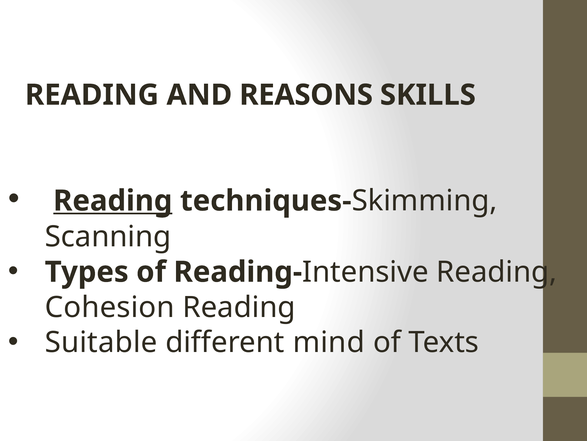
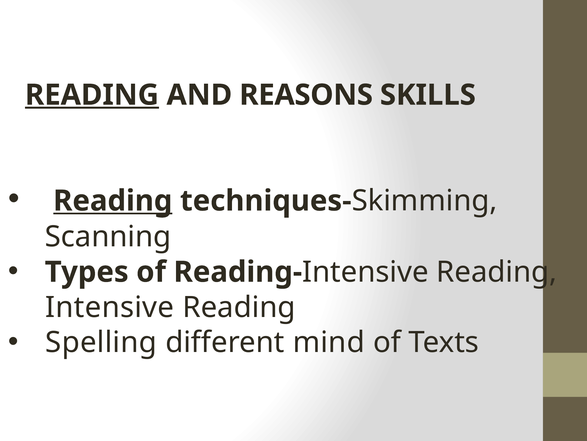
READING at (92, 95) underline: none -> present
Cohesion at (110, 307): Cohesion -> Intensive
Suitable: Suitable -> Spelling
